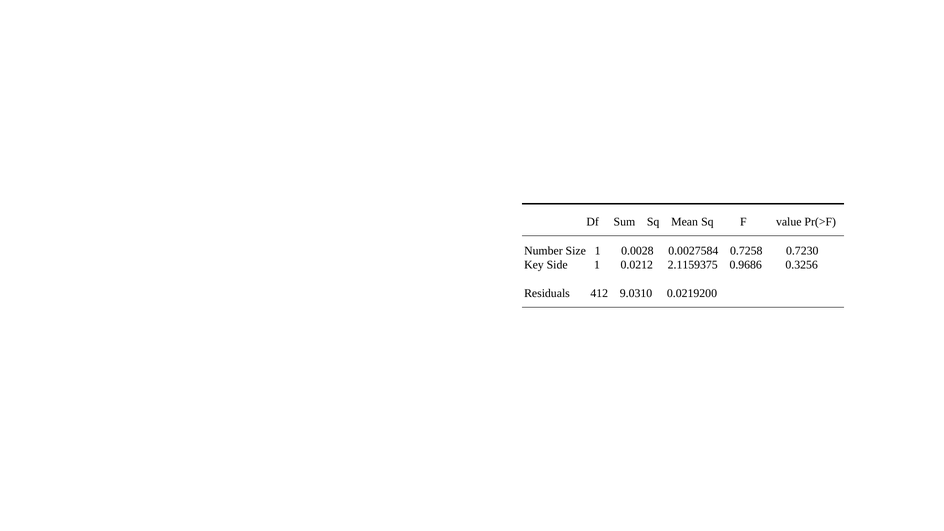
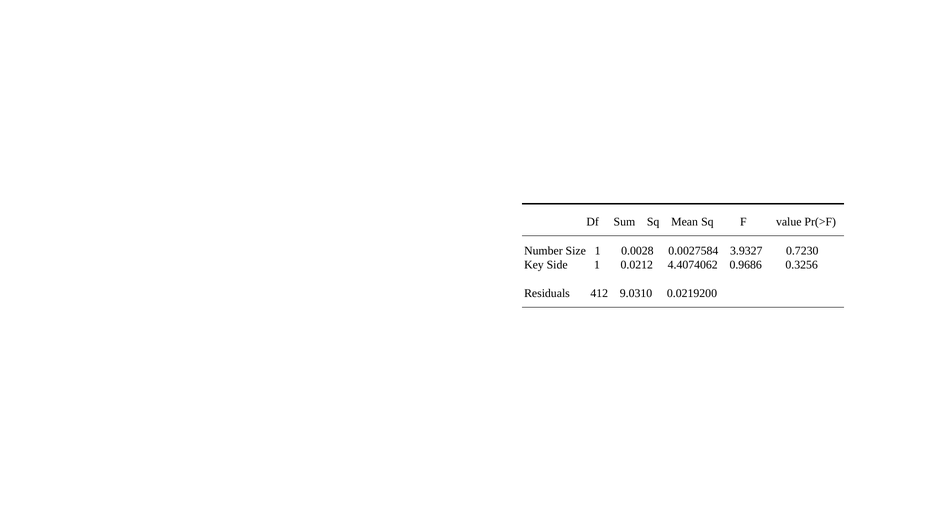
0.7258: 0.7258 -> 3.9327
2.1159375: 2.1159375 -> 4.4074062
